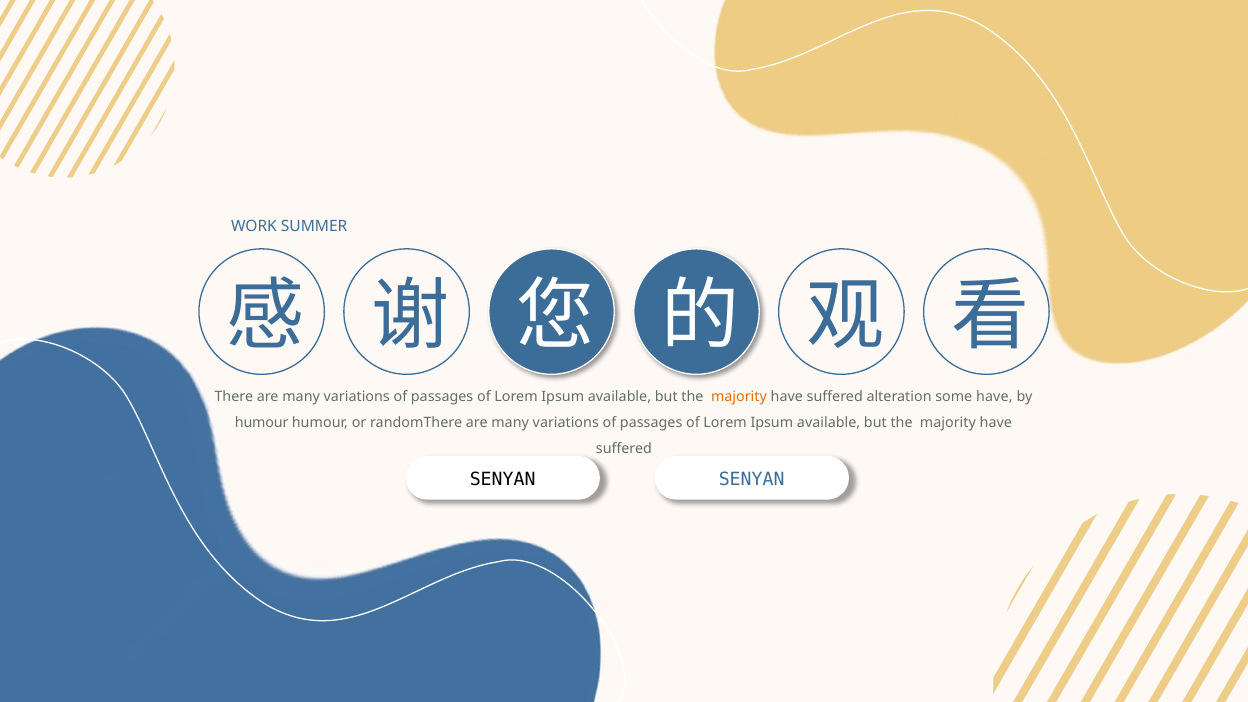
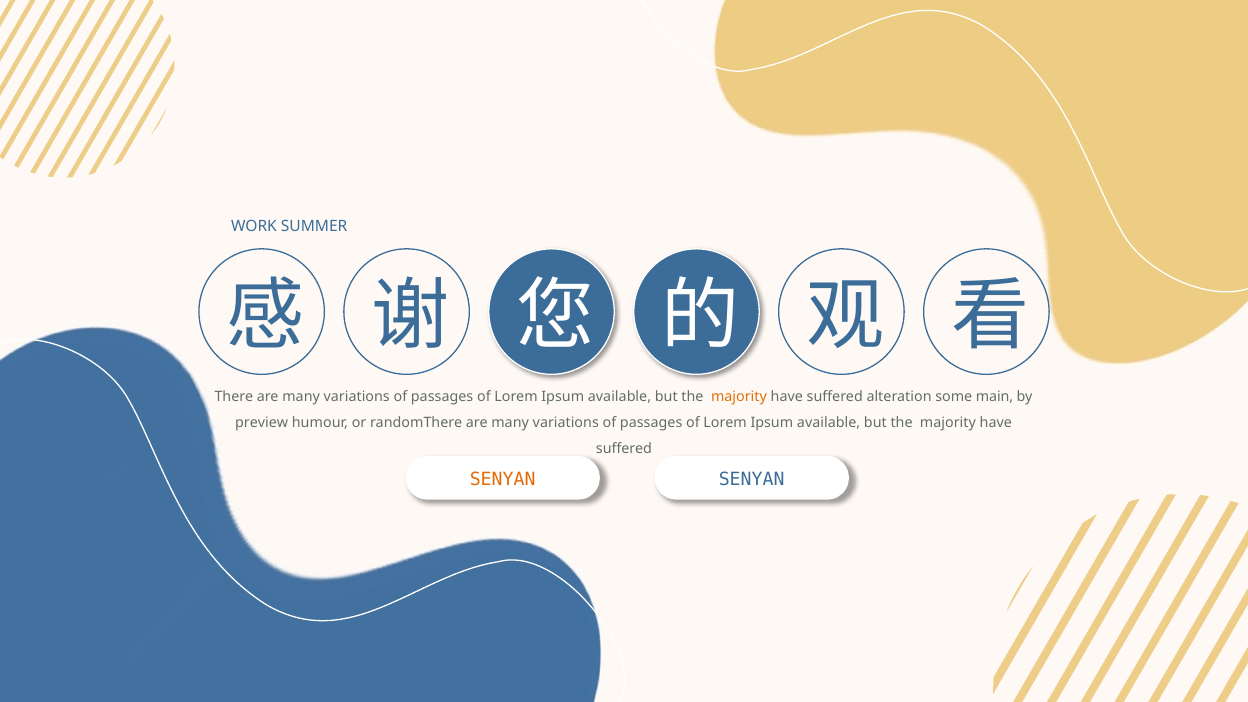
some have: have -> main
humour at (262, 423): humour -> preview
SENYAN at (503, 479) colour: black -> orange
